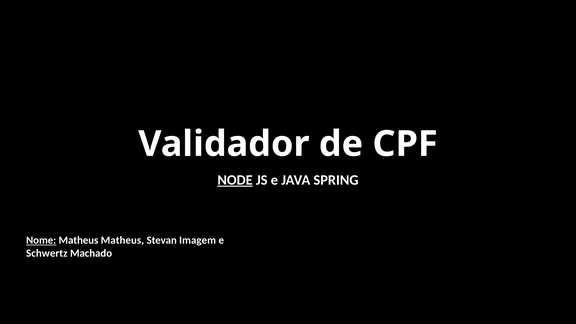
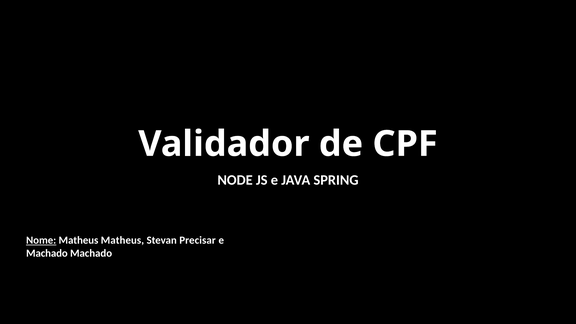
NODE underline: present -> none
Imagem: Imagem -> Precisar
Schwertz at (47, 253): Schwertz -> Machado
